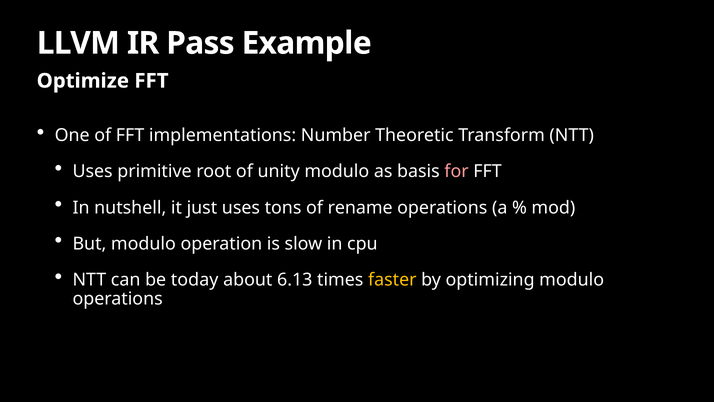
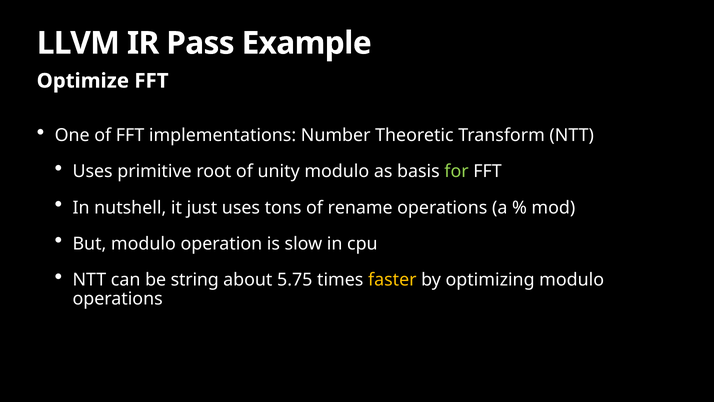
for colour: pink -> light green
today: today -> string
6.13: 6.13 -> 5.75
